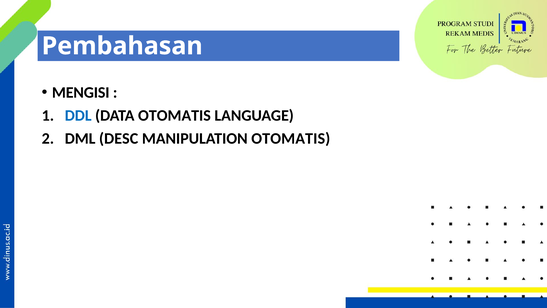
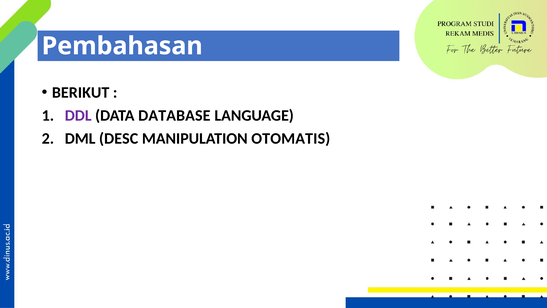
MENGISI: MENGISI -> BERIKUT
DDL colour: blue -> purple
DATA OTOMATIS: OTOMATIS -> DATABASE
